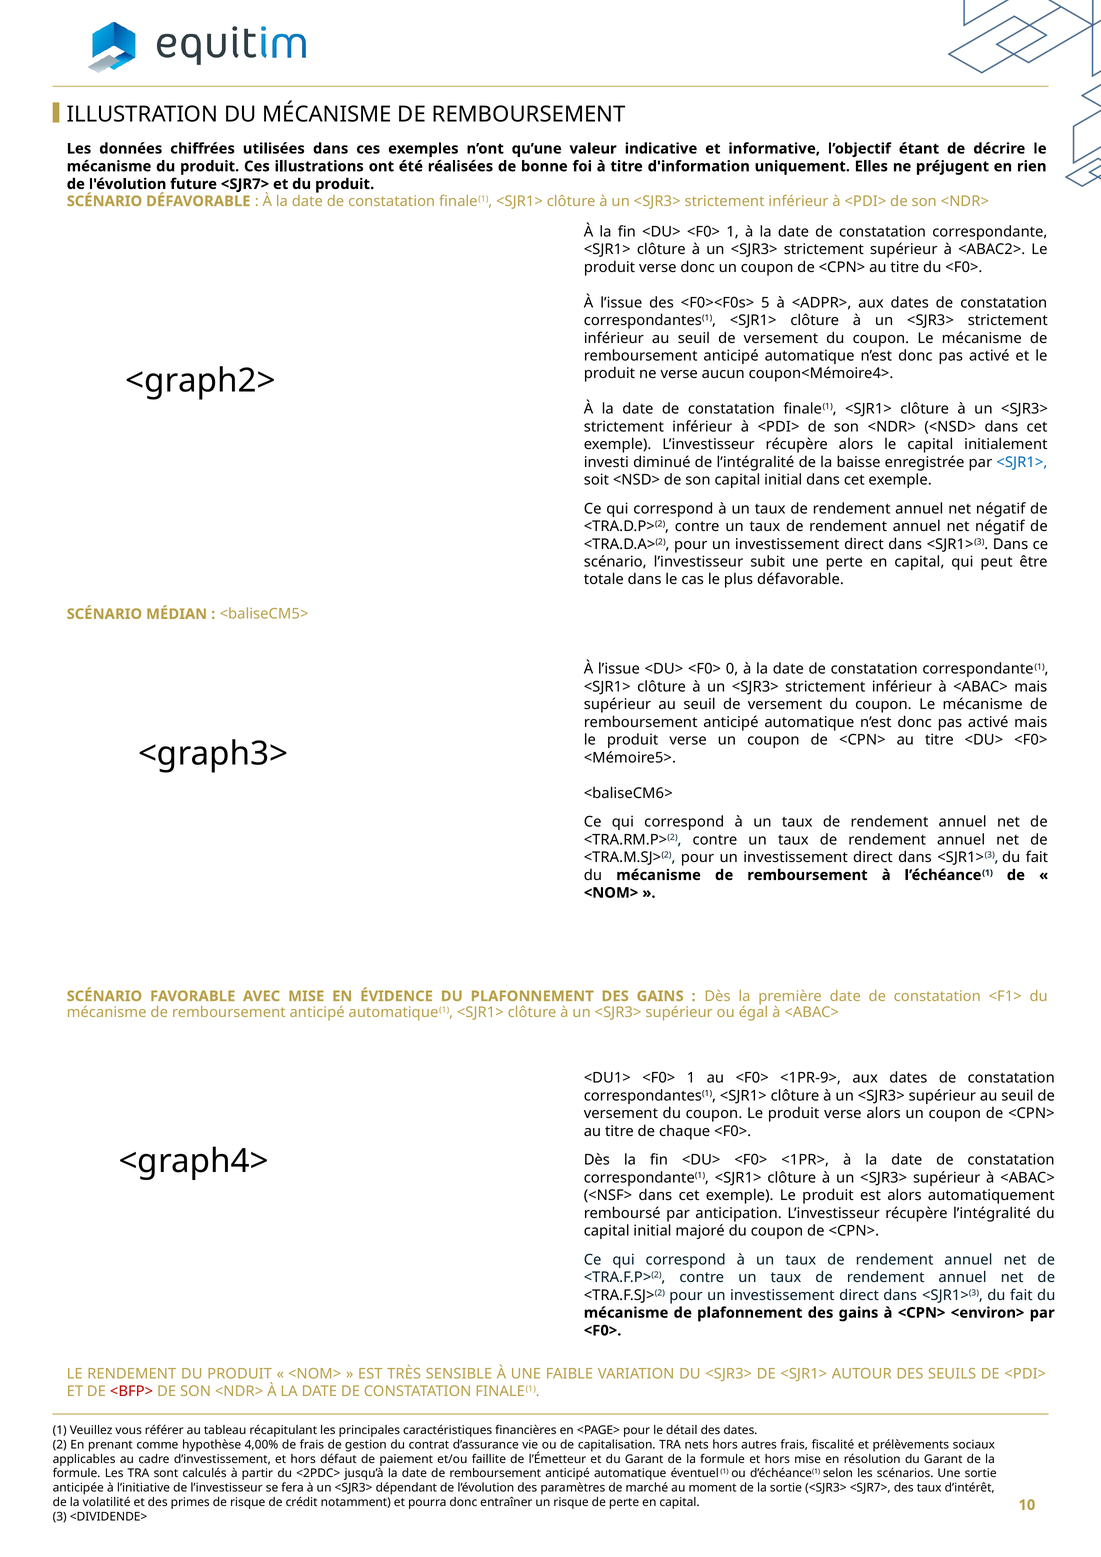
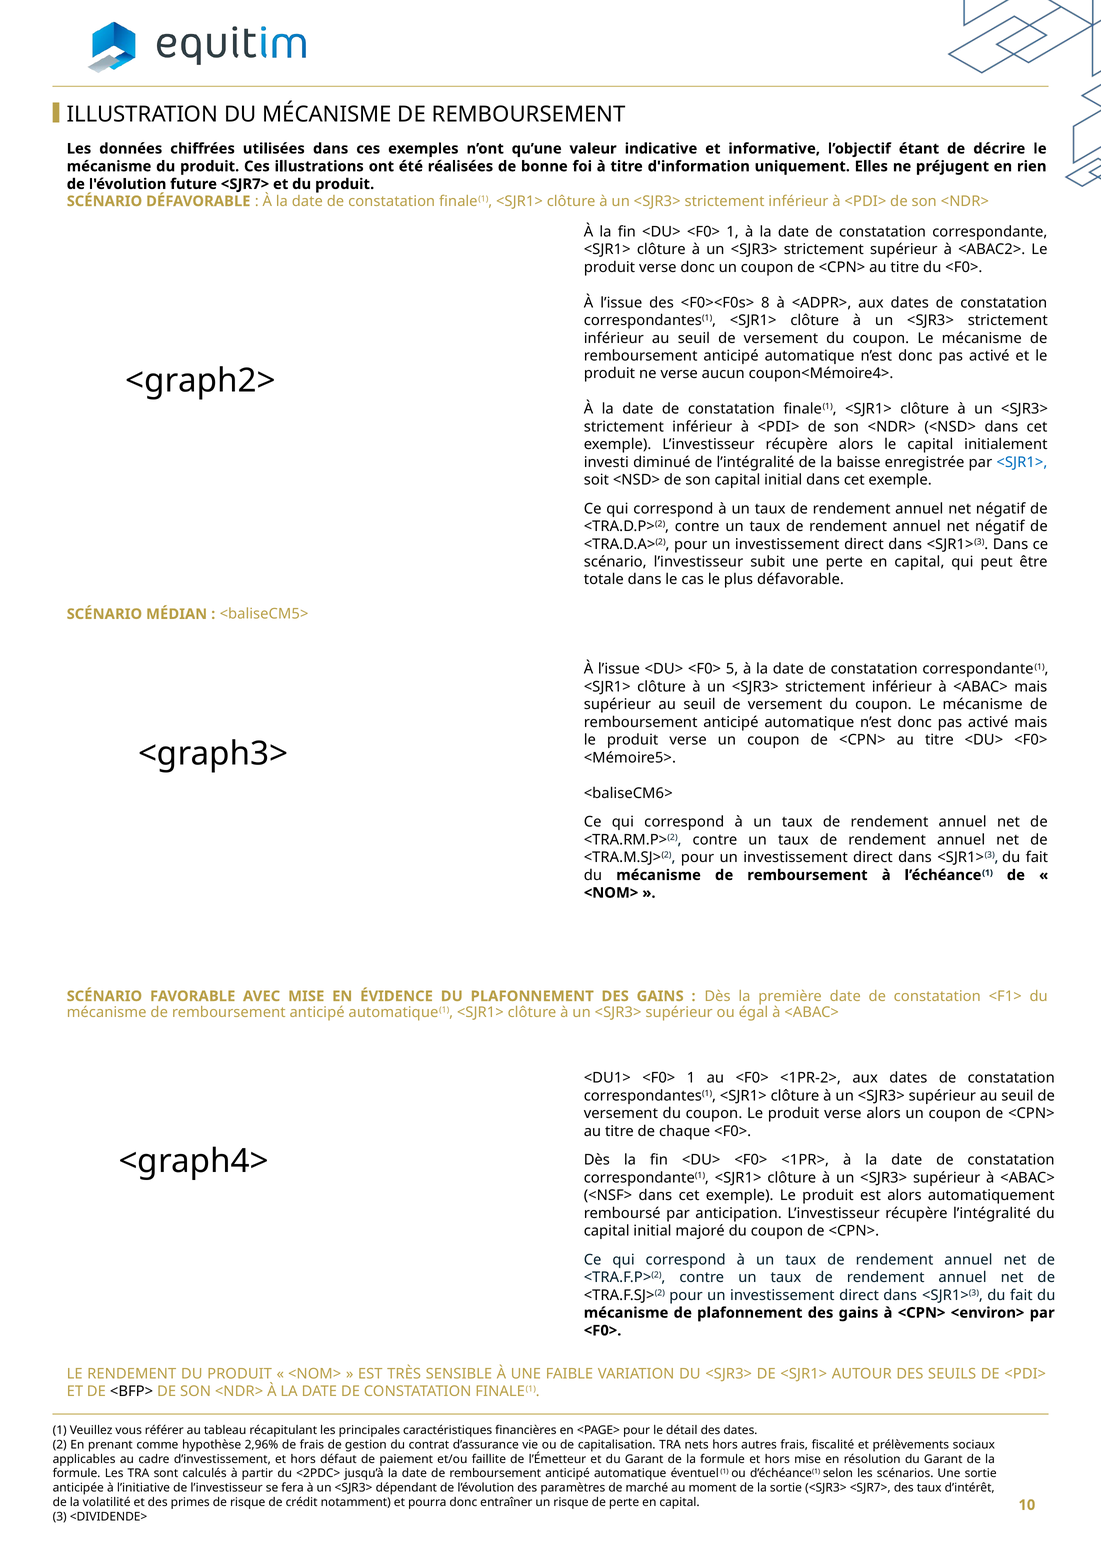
5: 5 -> 8
0: 0 -> 5
<1PR-9>: <1PR-9> -> <1PR-2>
<BFP> colour: red -> black
4,00%: 4,00% -> 2,96%
